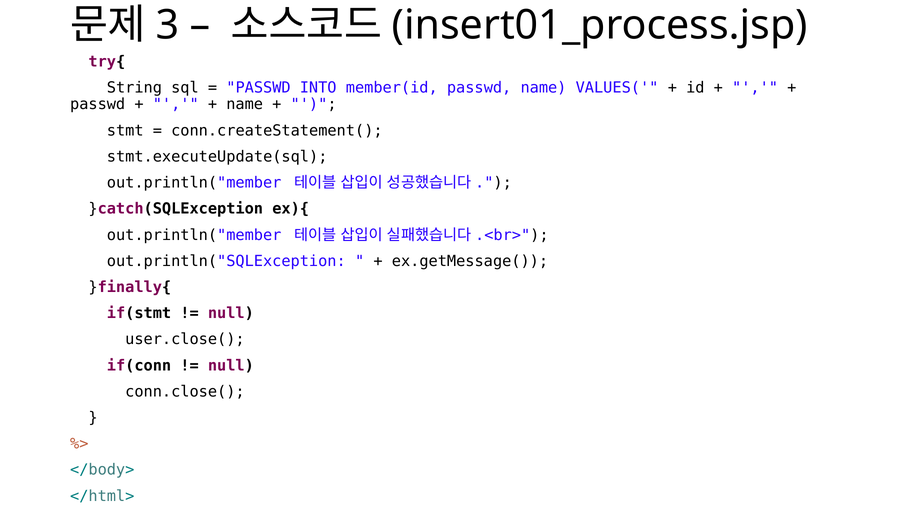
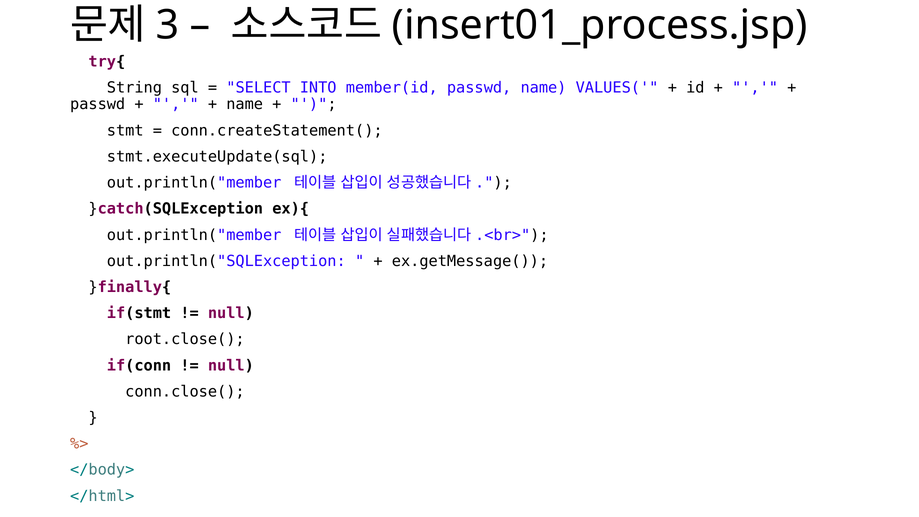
PASSWD at (258, 88): PASSWD -> SELECT
user.close(: user.close( -> root.close(
